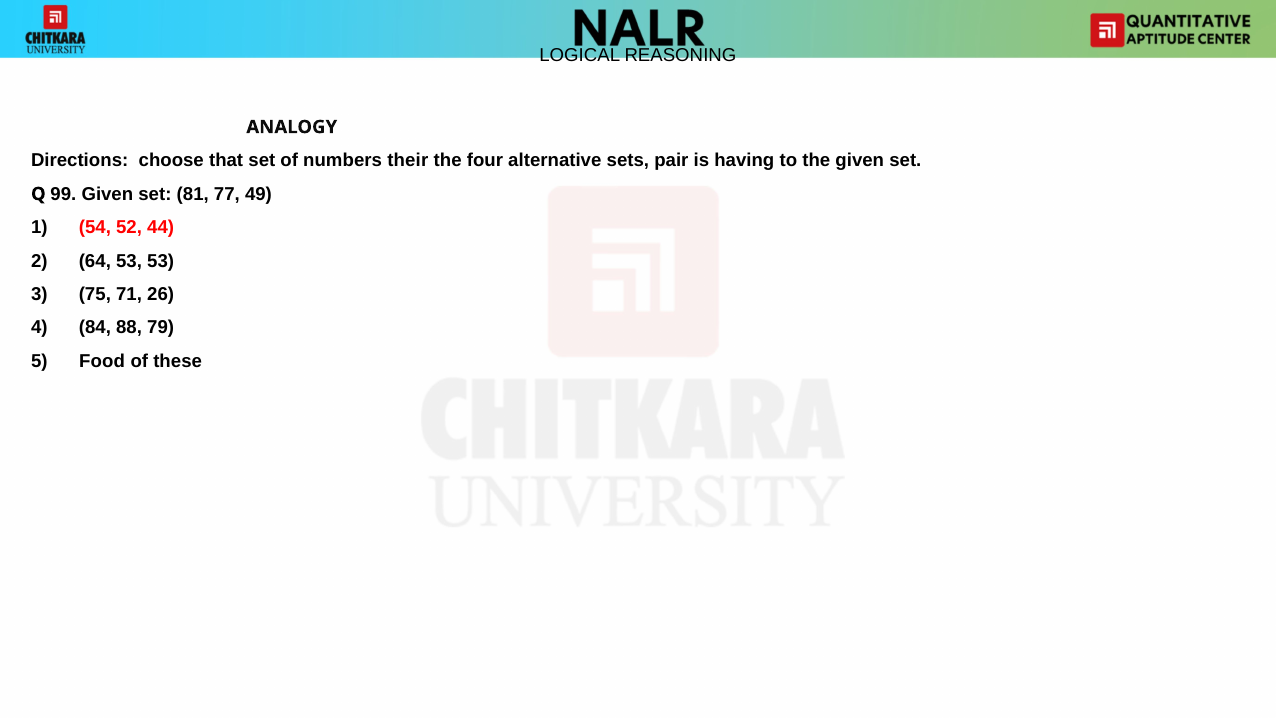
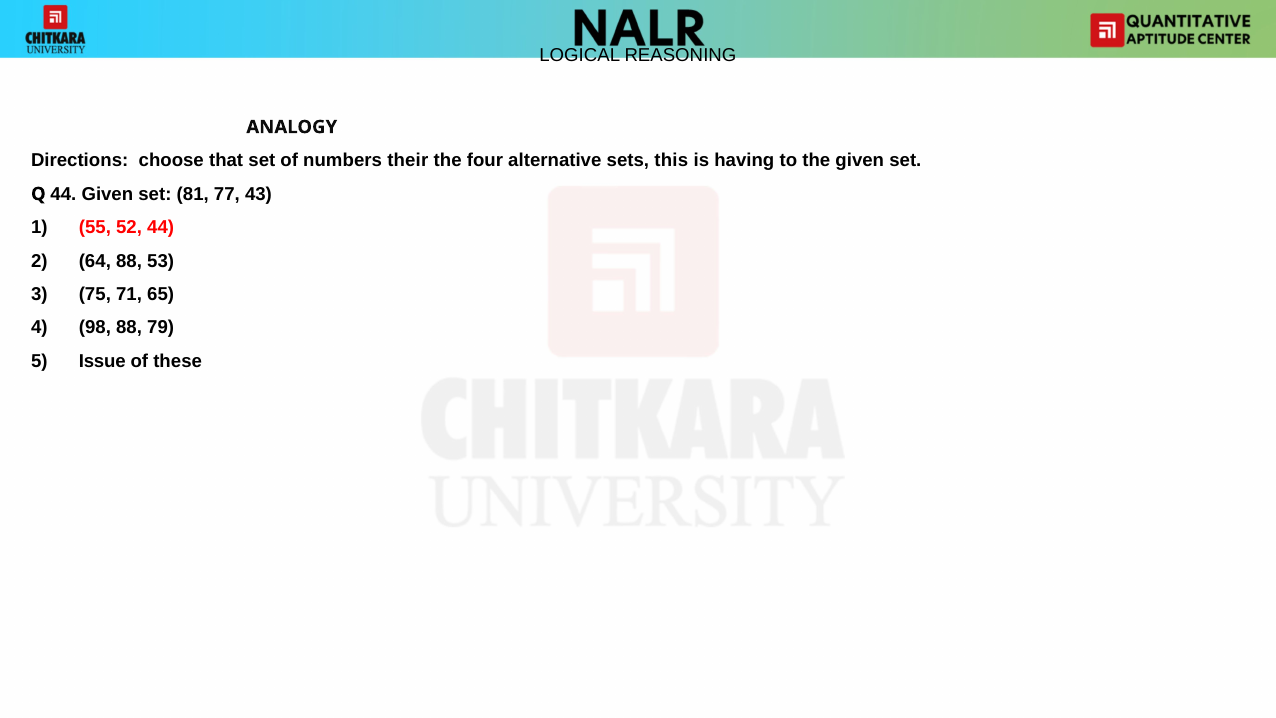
pair: pair -> this
Q 99: 99 -> 44
49: 49 -> 43
54: 54 -> 55
64 53: 53 -> 88
26: 26 -> 65
84: 84 -> 98
Food: Food -> Issue
